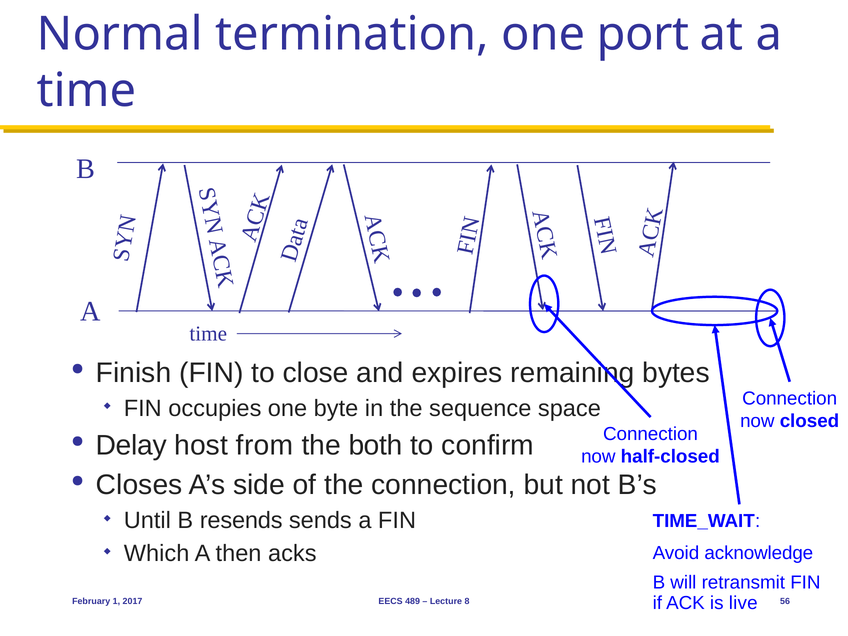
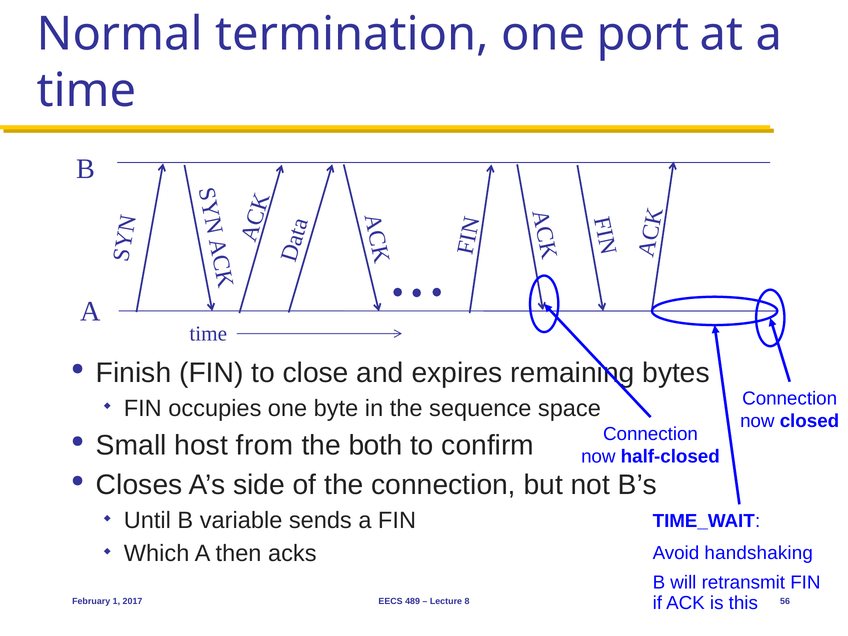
Delay: Delay -> Small
resends: resends -> variable
acknowledge: acknowledge -> handshaking
live: live -> this
